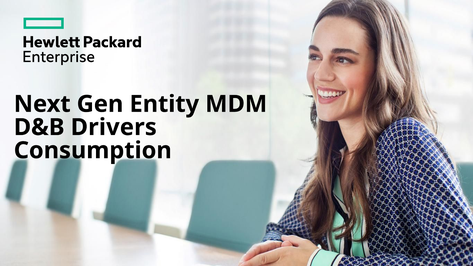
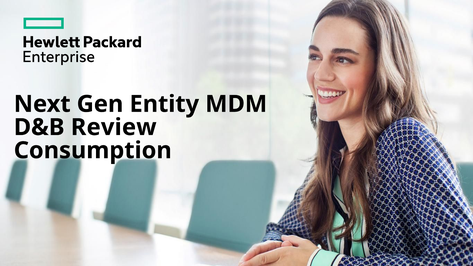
Drivers: Drivers -> Review
